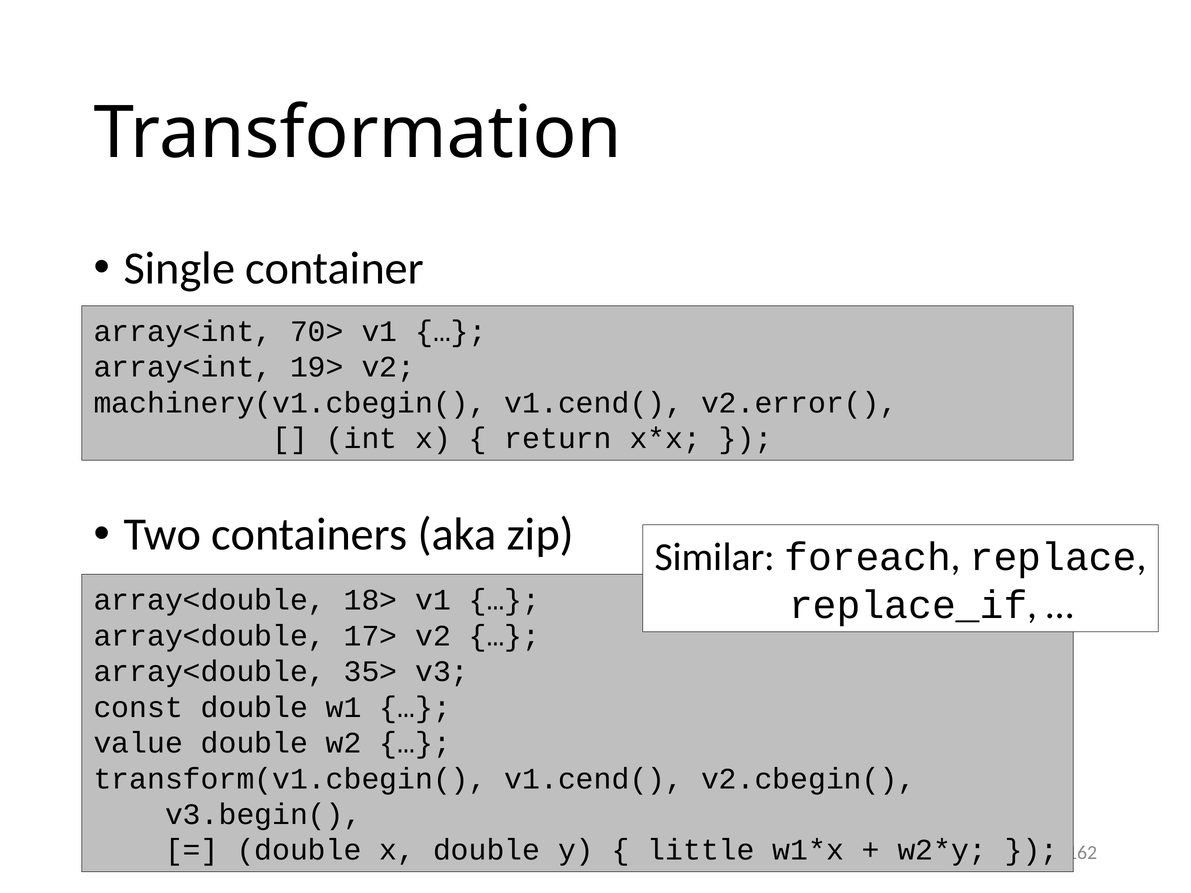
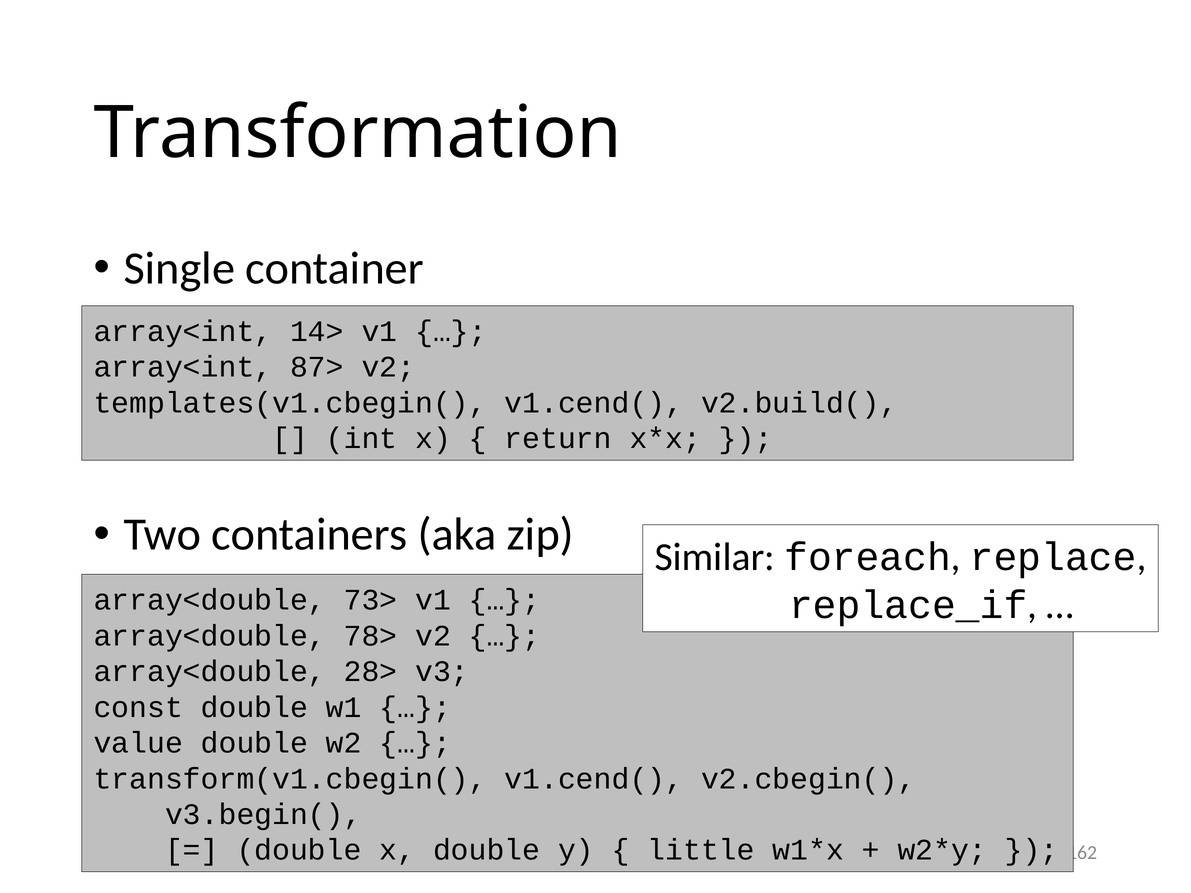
70>: 70> -> 14>
19>: 19> -> 87>
machinery(v1.cbegin(: machinery(v1.cbegin( -> templates(v1.cbegin(
v2.error(: v2.error( -> v2.build(
18>: 18> -> 73>
17>: 17> -> 78>
35>: 35> -> 28>
